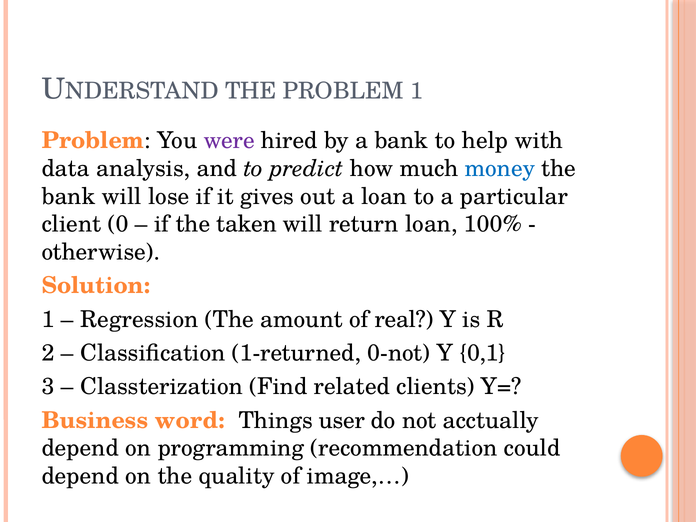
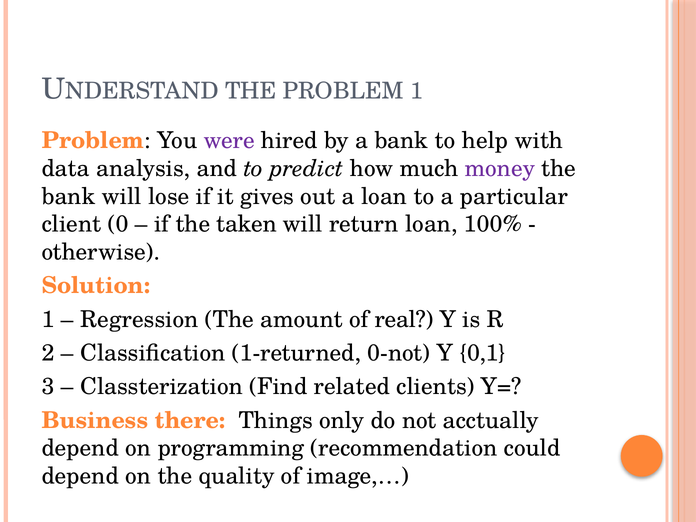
money colour: blue -> purple
word: word -> there
user: user -> only
